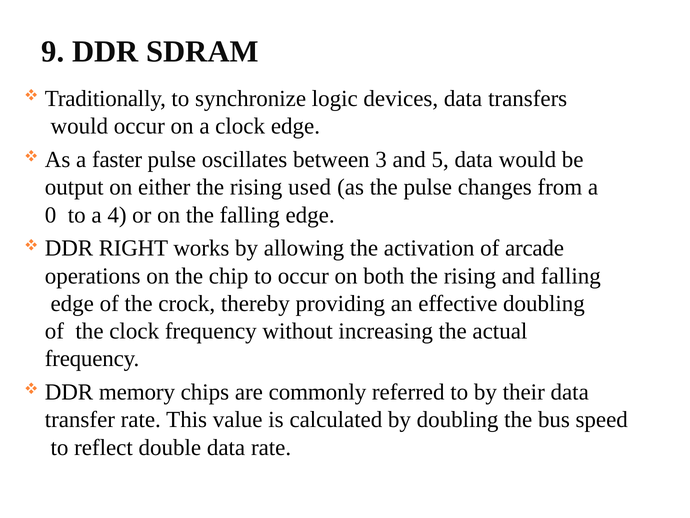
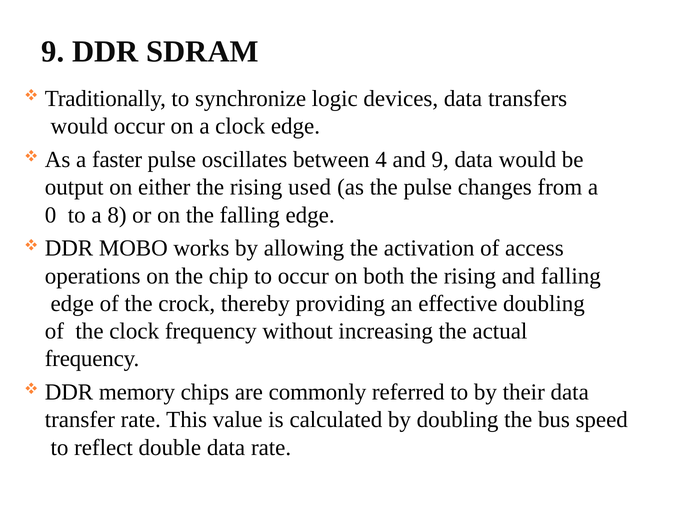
3: 3 -> 4
and 5: 5 -> 9
4: 4 -> 8
RIGHT: RIGHT -> MOBO
arcade: arcade -> access
